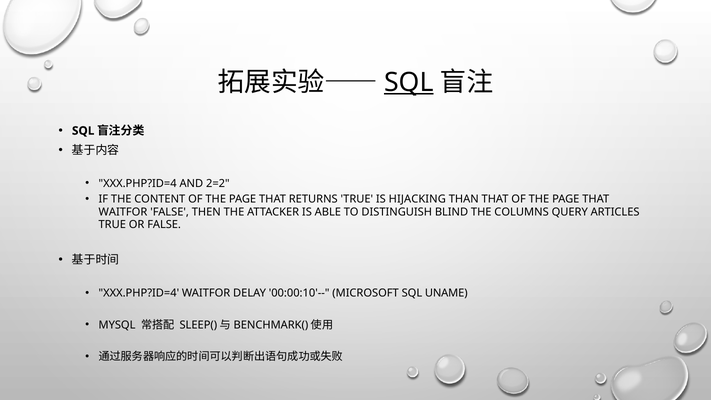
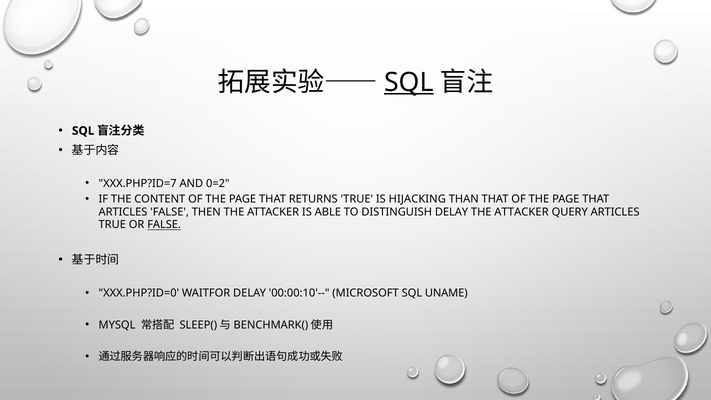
XXX.PHP?ID=4 at (138, 183): XXX.PHP?ID=4 -> XXX.PHP?ID=7
2=2: 2=2 -> 0=2
WAITFOR at (123, 212): WAITFOR -> ARTICLES
DISTINGUISH BLIND: BLIND -> DELAY
COLUMNS at (522, 212): COLUMNS -> ATTACKER
FALSE at (164, 225) underline: none -> present
XXX.PHP?ID=4 at (139, 293): XXX.PHP?ID=4 -> XXX.PHP?ID=0
